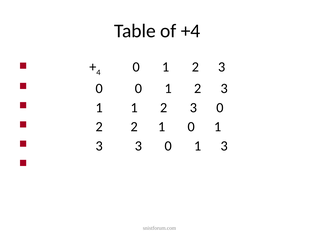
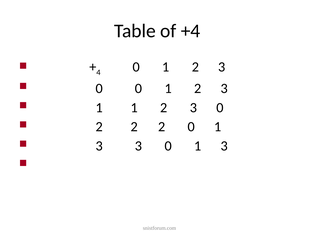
2 2 1: 1 -> 2
